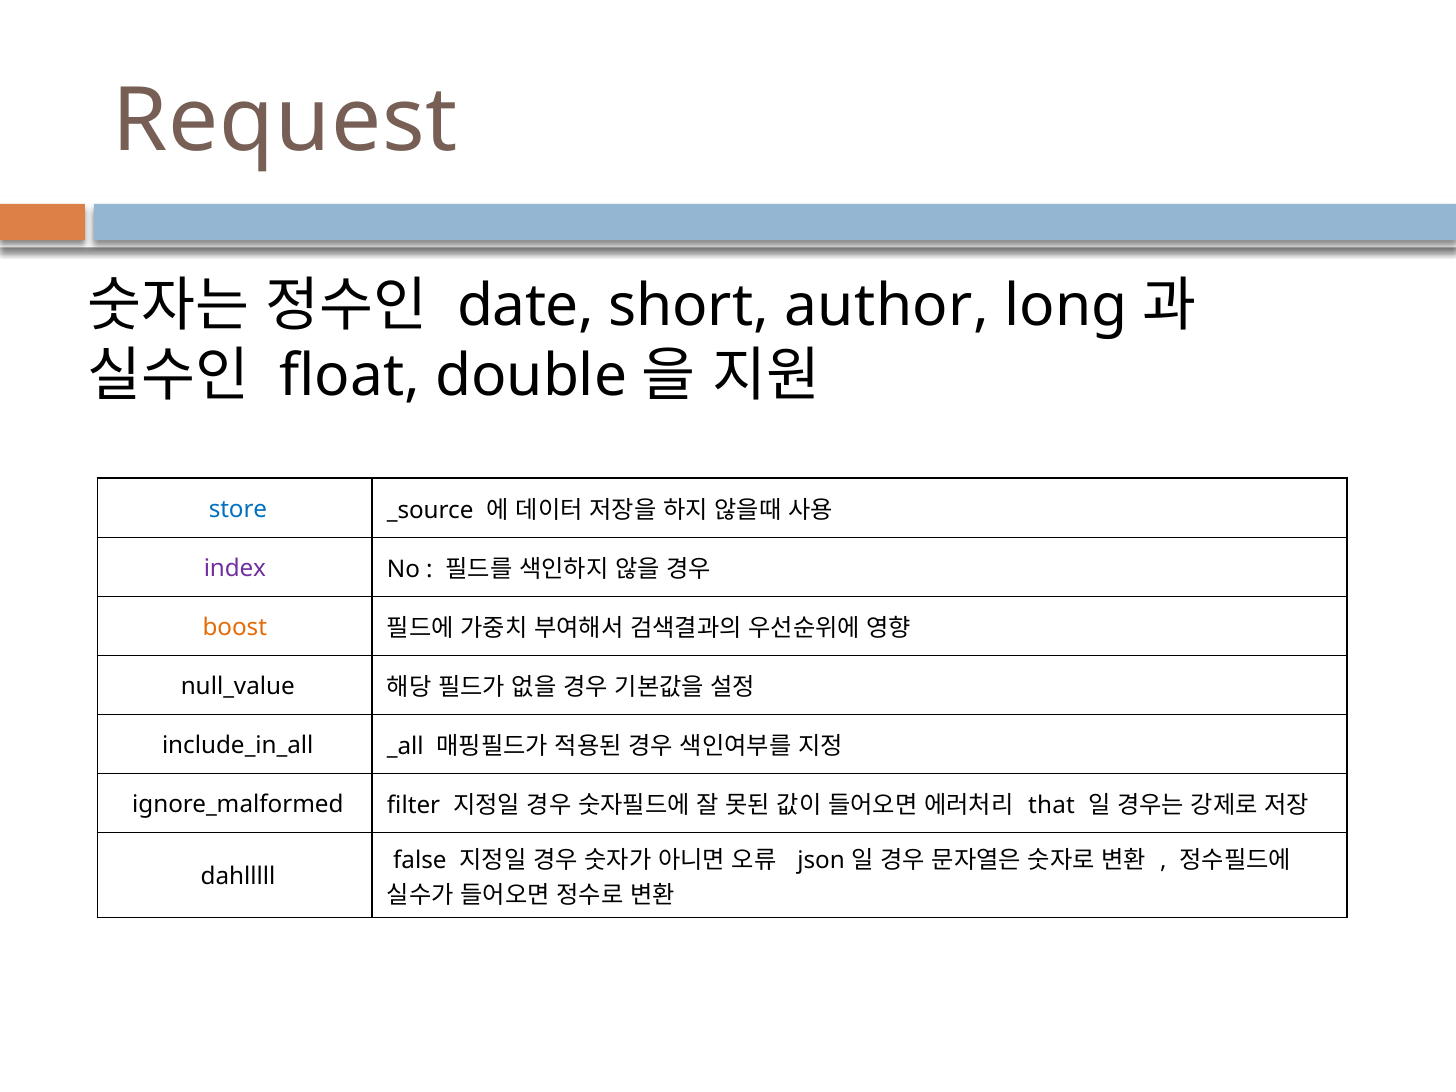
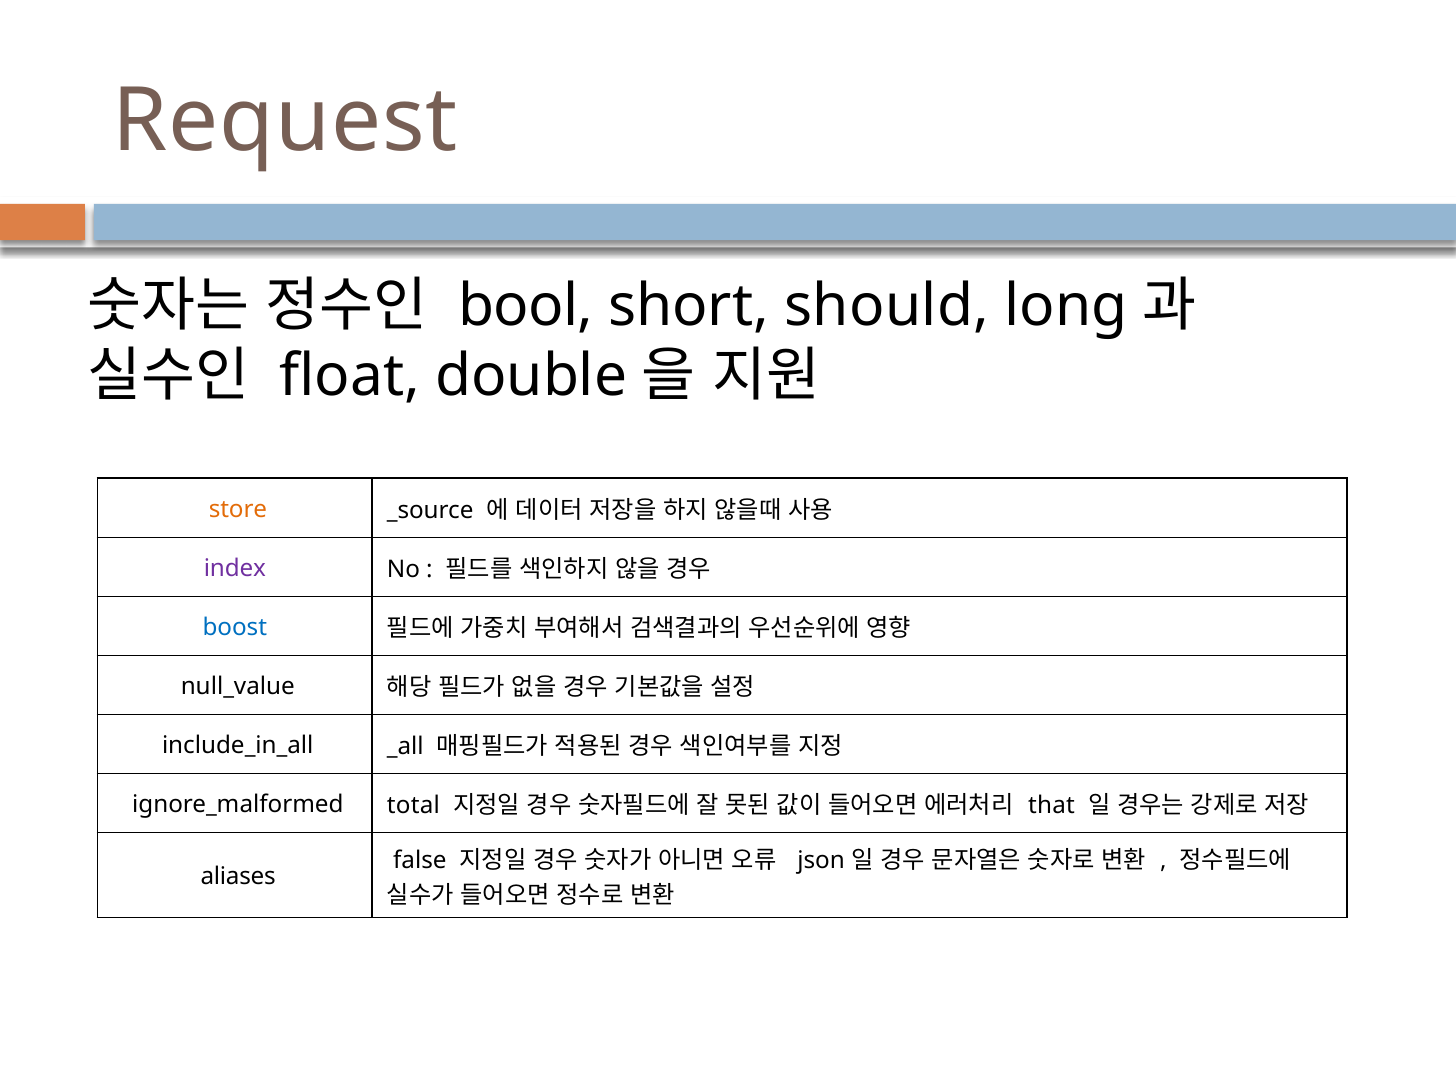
date: date -> bool
author: author -> should
store colour: blue -> orange
boost colour: orange -> blue
filter: filter -> total
dahlllll: dahlllll -> aliases
